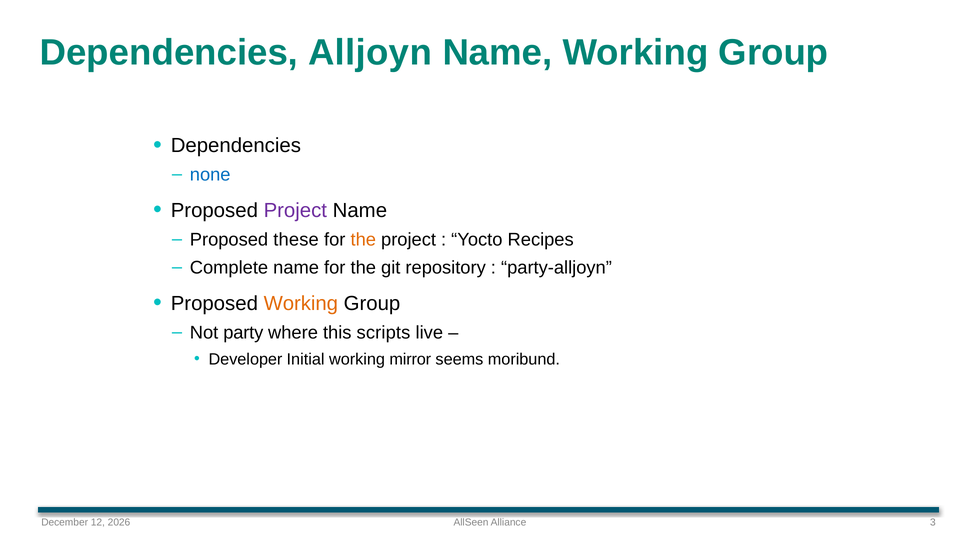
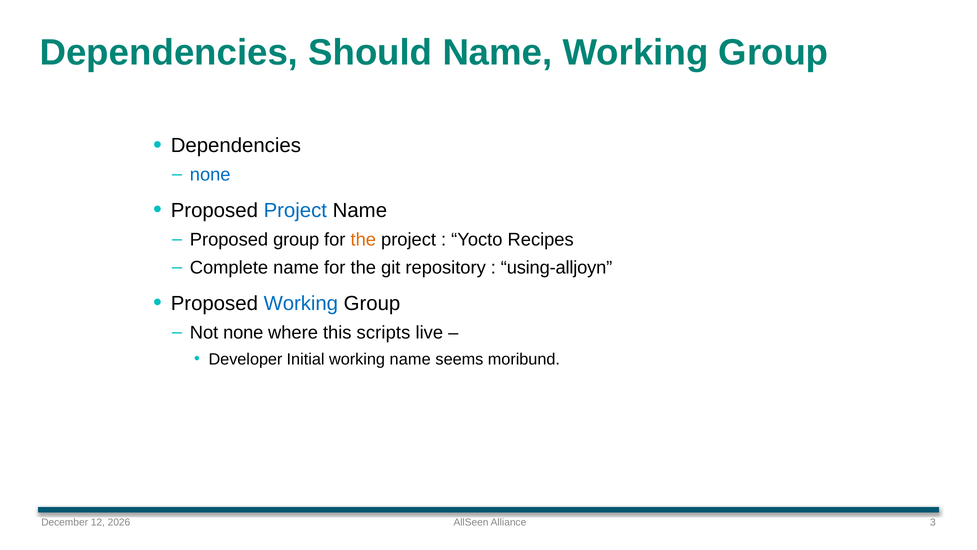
Alljoyn: Alljoyn -> Should
Project at (295, 210) colour: purple -> blue
Proposed these: these -> group
party-alljoyn: party-alljoyn -> using-alljoyn
Working at (301, 303) colour: orange -> blue
Not party: party -> none
working mirror: mirror -> name
